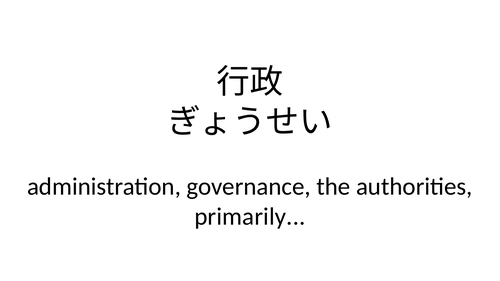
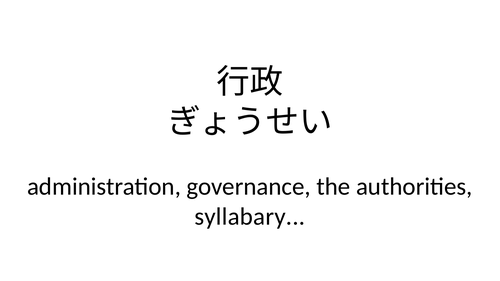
primarily: primarily -> syllabary
